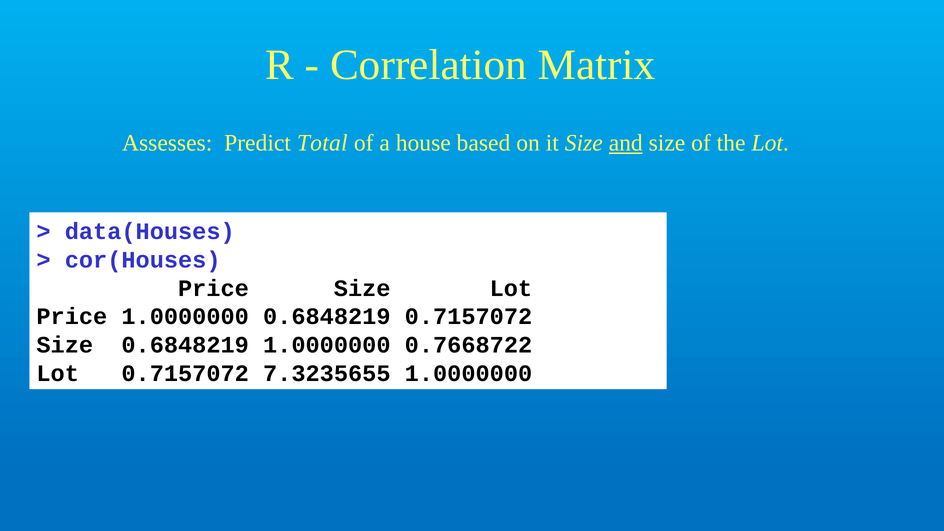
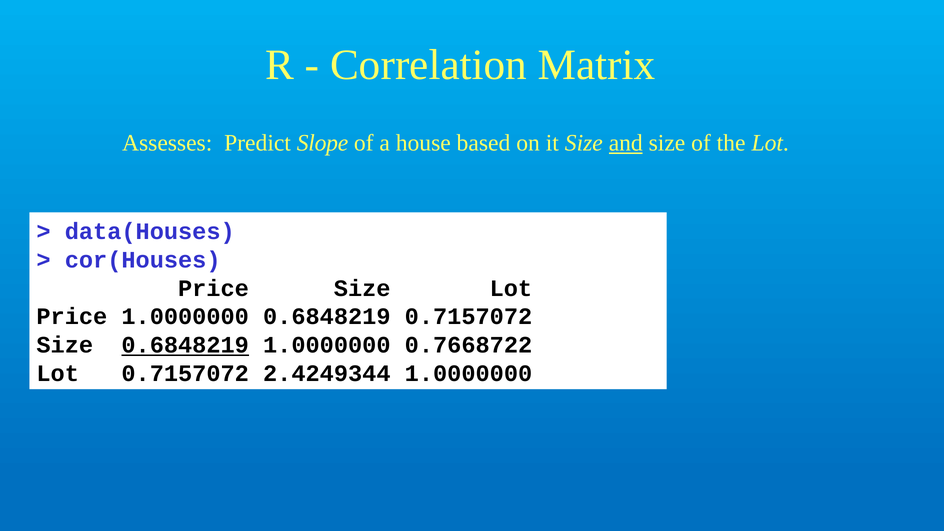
Total: Total -> Slope
0.6848219 at (185, 345) underline: none -> present
7.3235655: 7.3235655 -> 2.4249344
